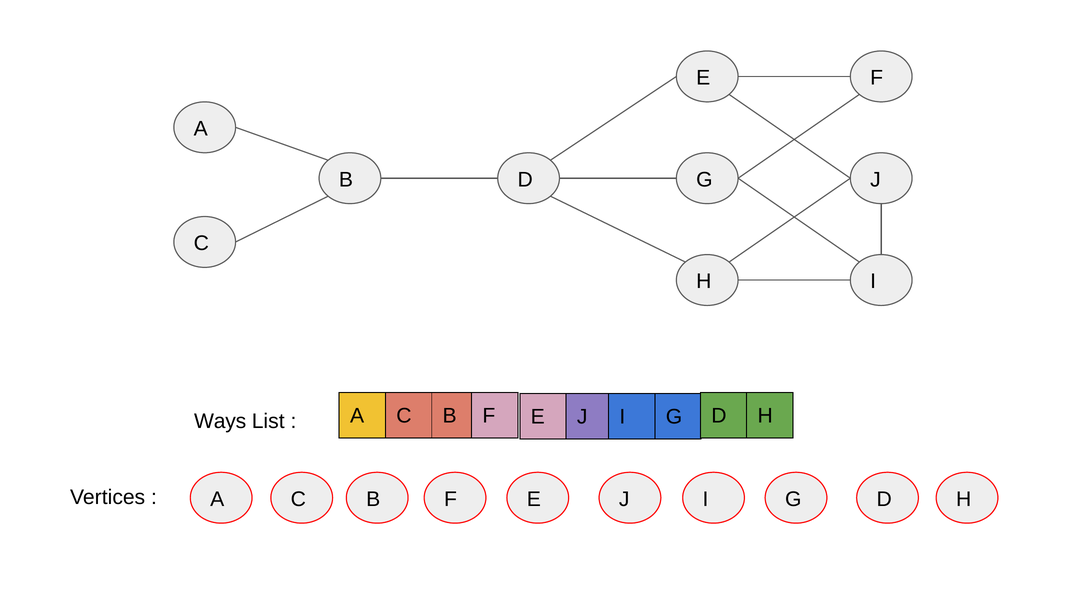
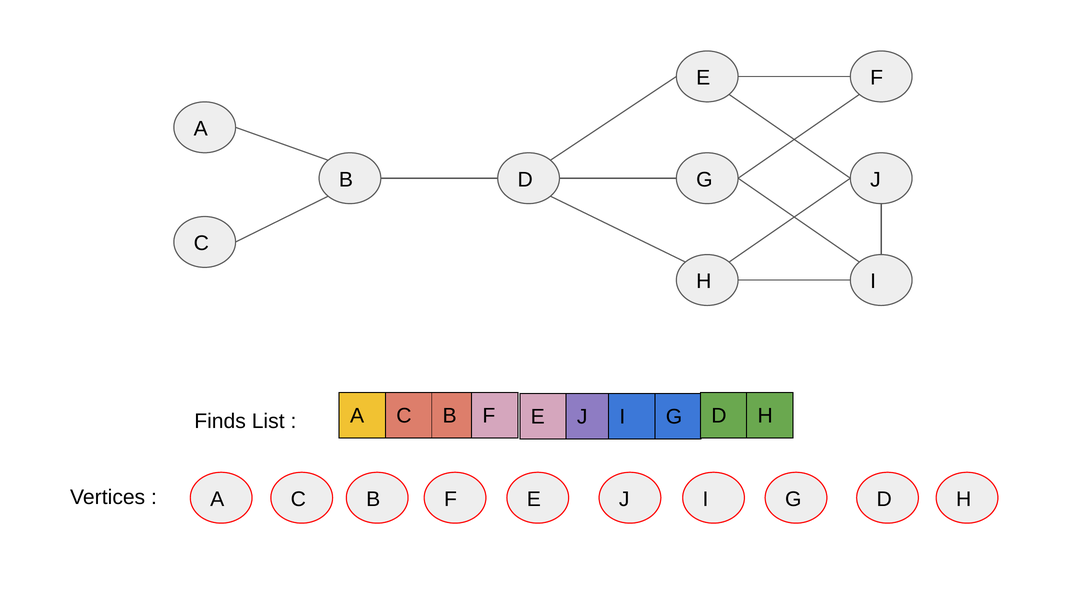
Ways: Ways -> Finds
